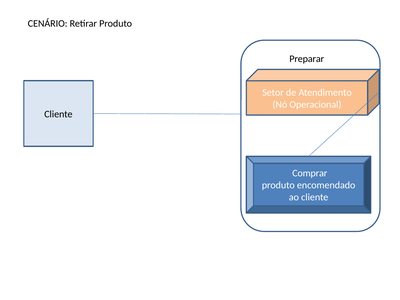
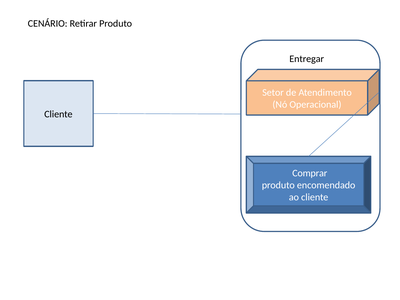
Preparar: Preparar -> Entregar
